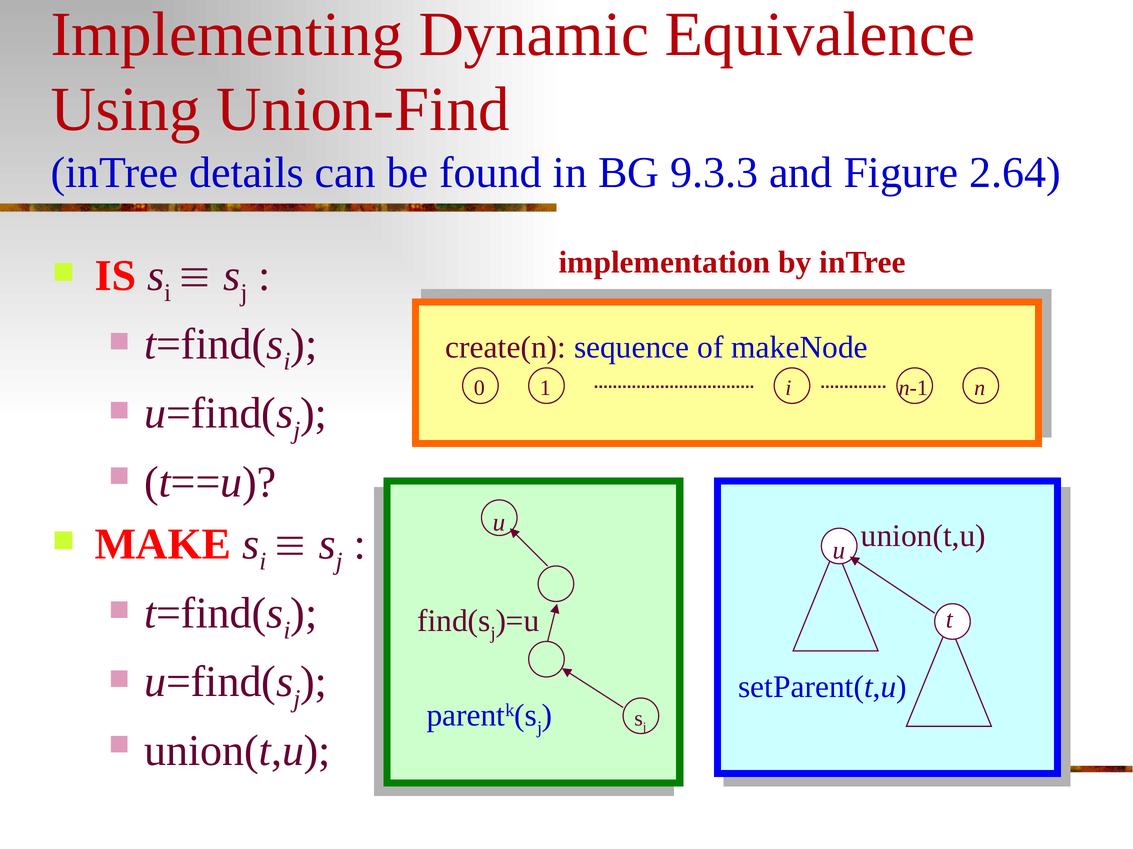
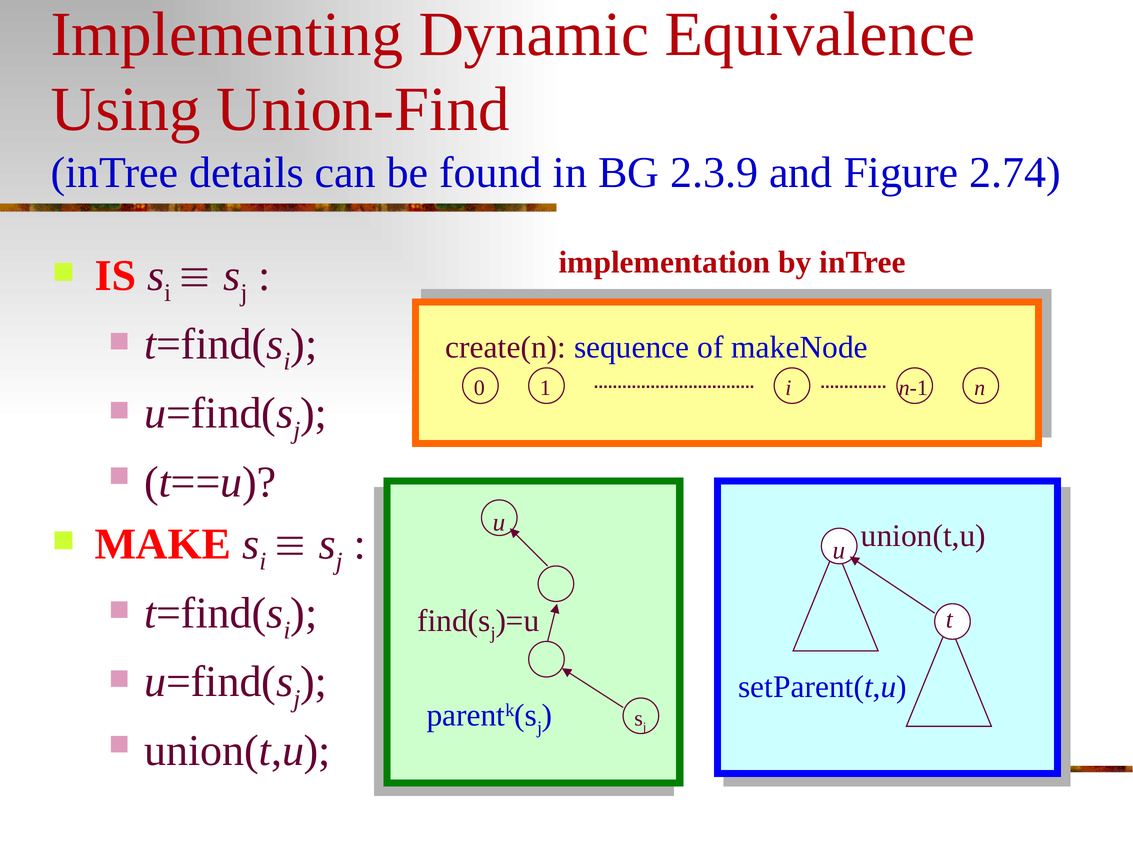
9.3.3: 9.3.3 -> 2.3.9
2.64: 2.64 -> 2.74
